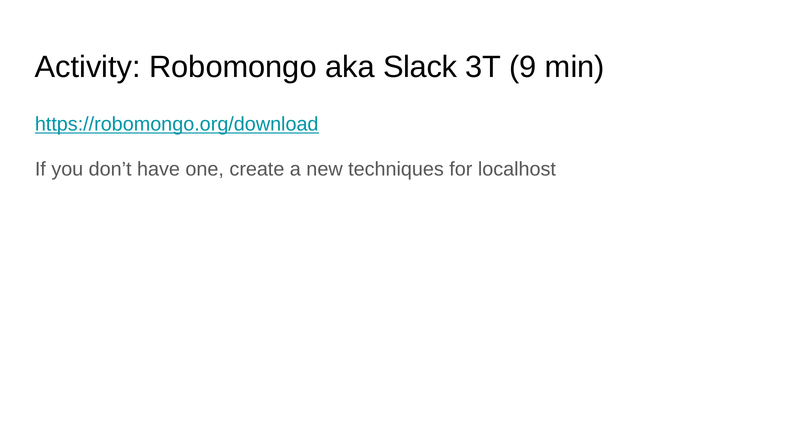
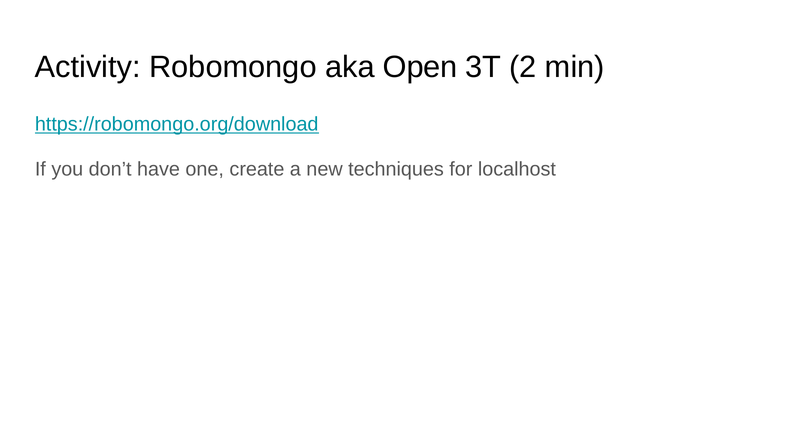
Slack: Slack -> Open
9: 9 -> 2
